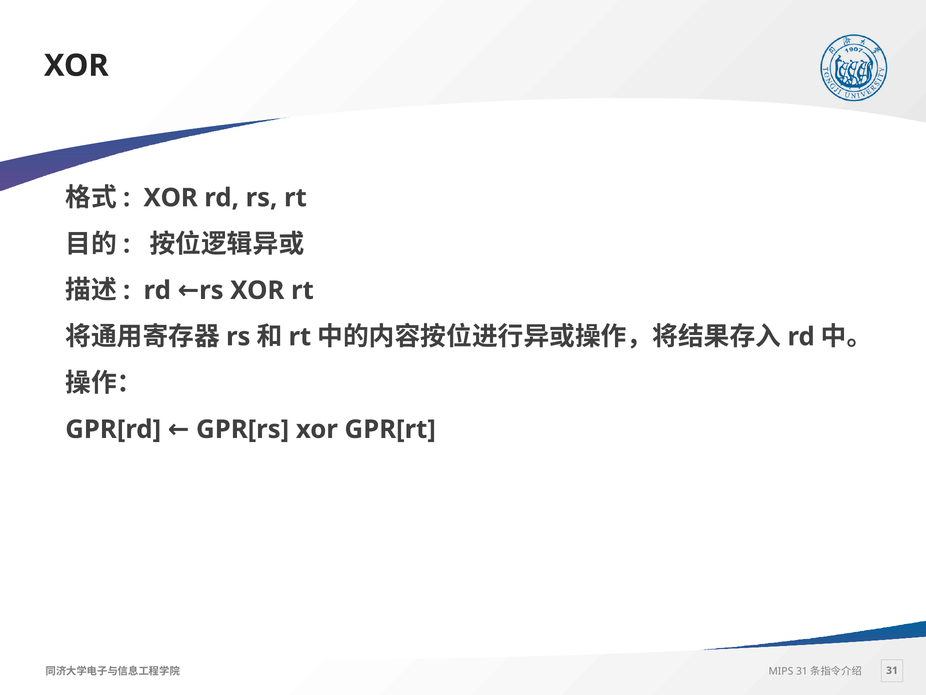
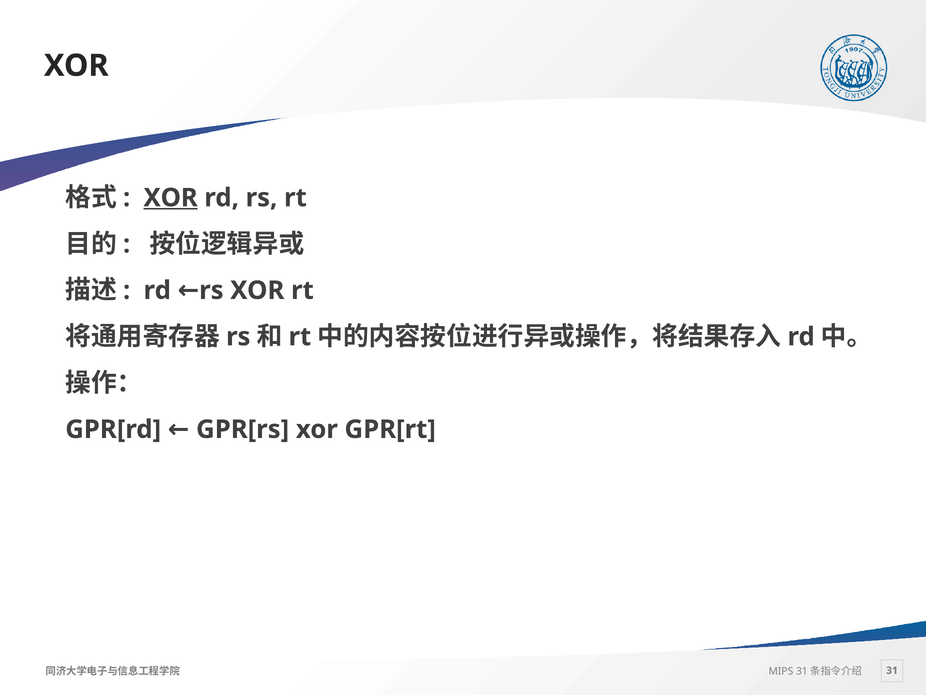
XOR at (171, 198) underline: none -> present
